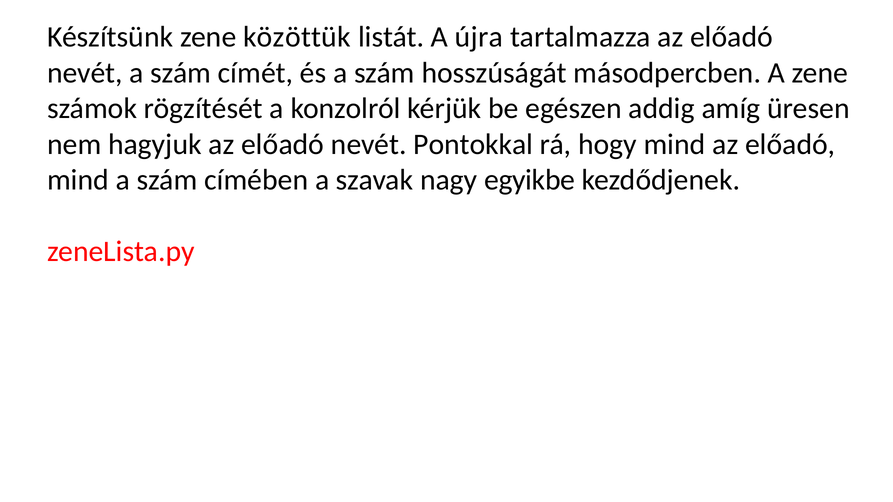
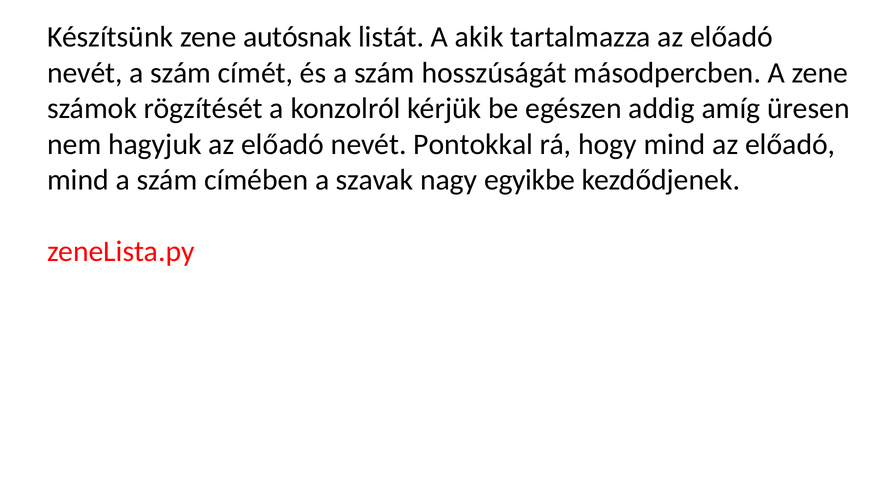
közöttük: közöttük -> autósnak
újra: újra -> akik
